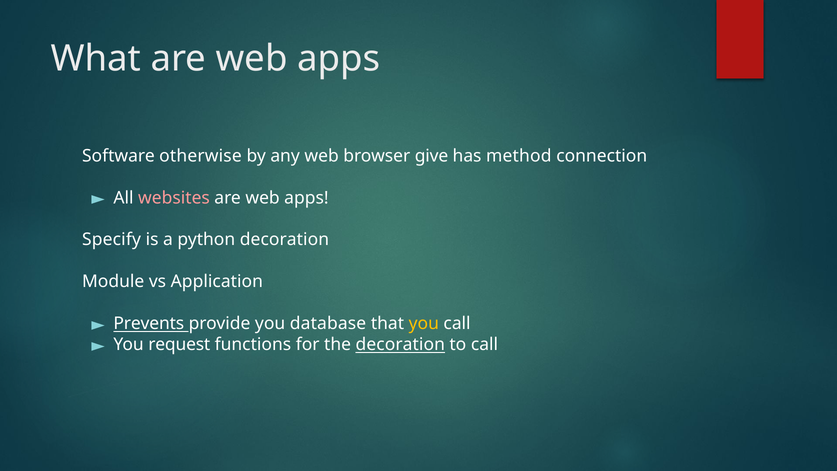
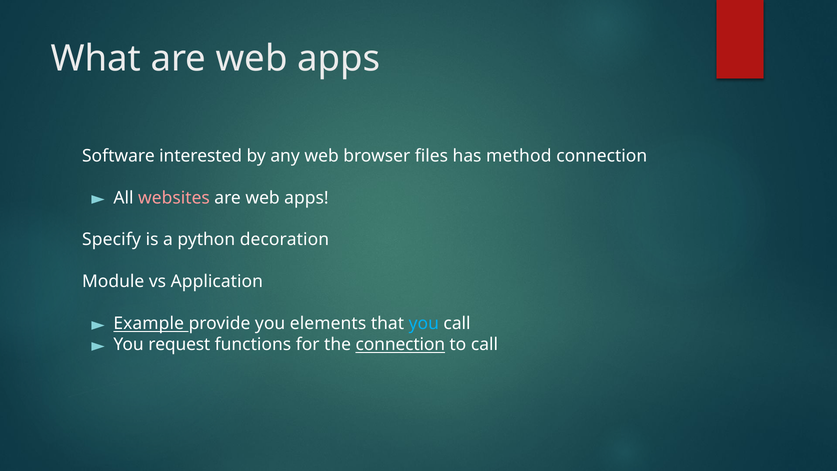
otherwise: otherwise -> interested
give: give -> files
Prevents: Prevents -> Example
database: database -> elements
you at (424, 323) colour: yellow -> light blue
the decoration: decoration -> connection
